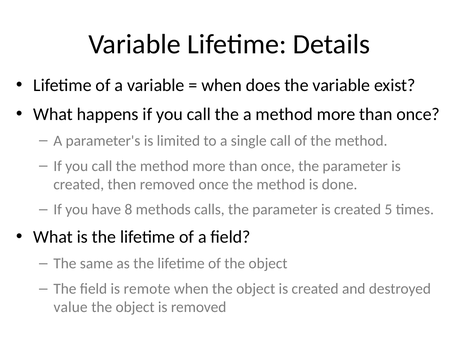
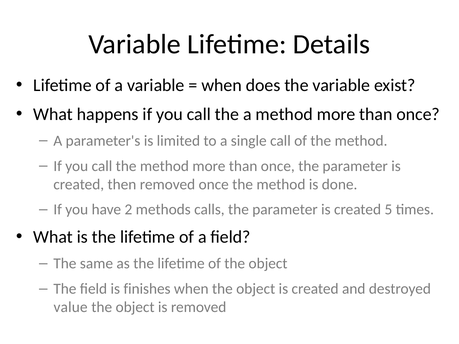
8: 8 -> 2
remote: remote -> finishes
